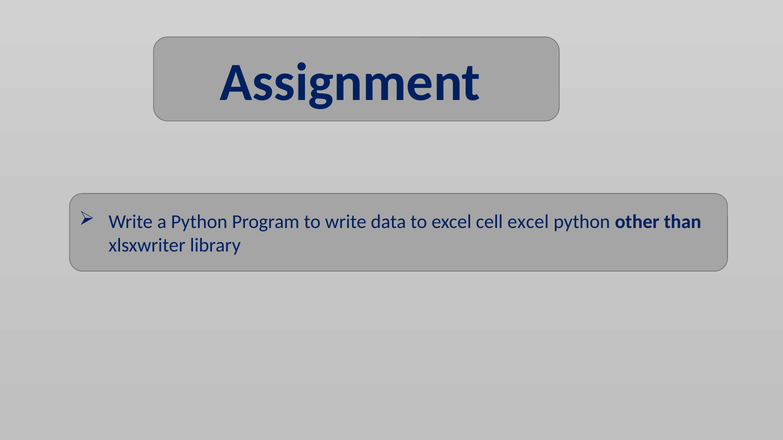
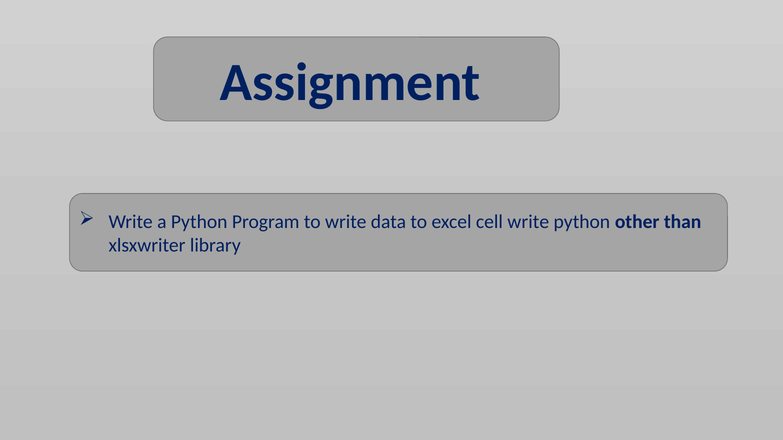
cell excel: excel -> write
